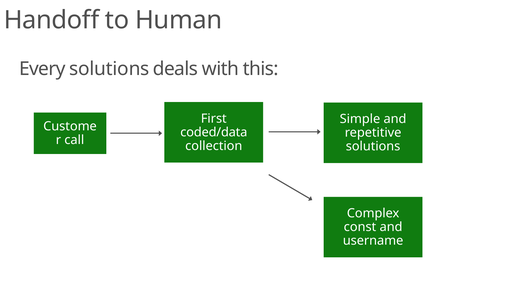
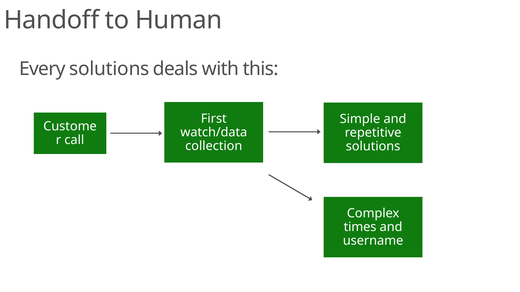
coded/data: coded/data -> watch/data
const: const -> times
